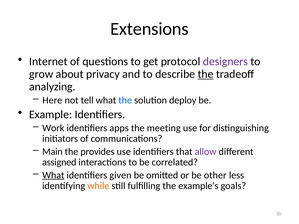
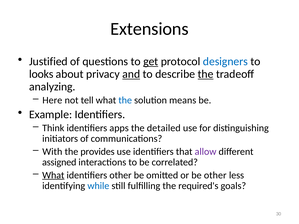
Internet: Internet -> Justified
get underline: none -> present
designers colour: purple -> blue
grow: grow -> looks
and underline: none -> present
deploy: deploy -> means
Work: Work -> Think
meeting: meeting -> detailed
Main: Main -> With
identifiers given: given -> other
while colour: orange -> blue
example's: example's -> required's
